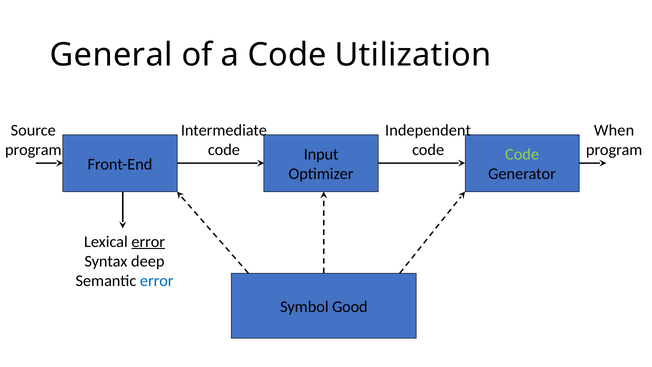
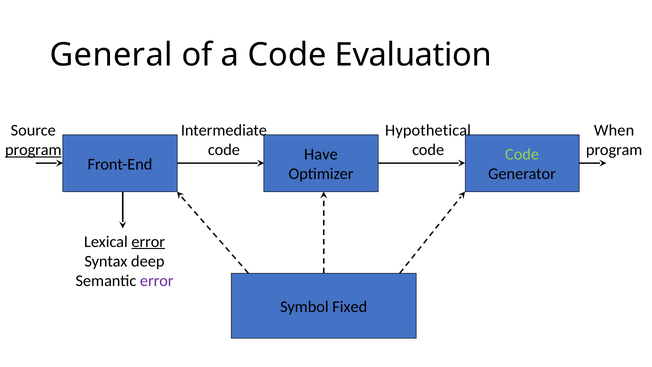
Utilization: Utilization -> Evaluation
Independent: Independent -> Hypothetical
program at (33, 150) underline: none -> present
Input: Input -> Have
error at (157, 281) colour: blue -> purple
Good: Good -> Fixed
